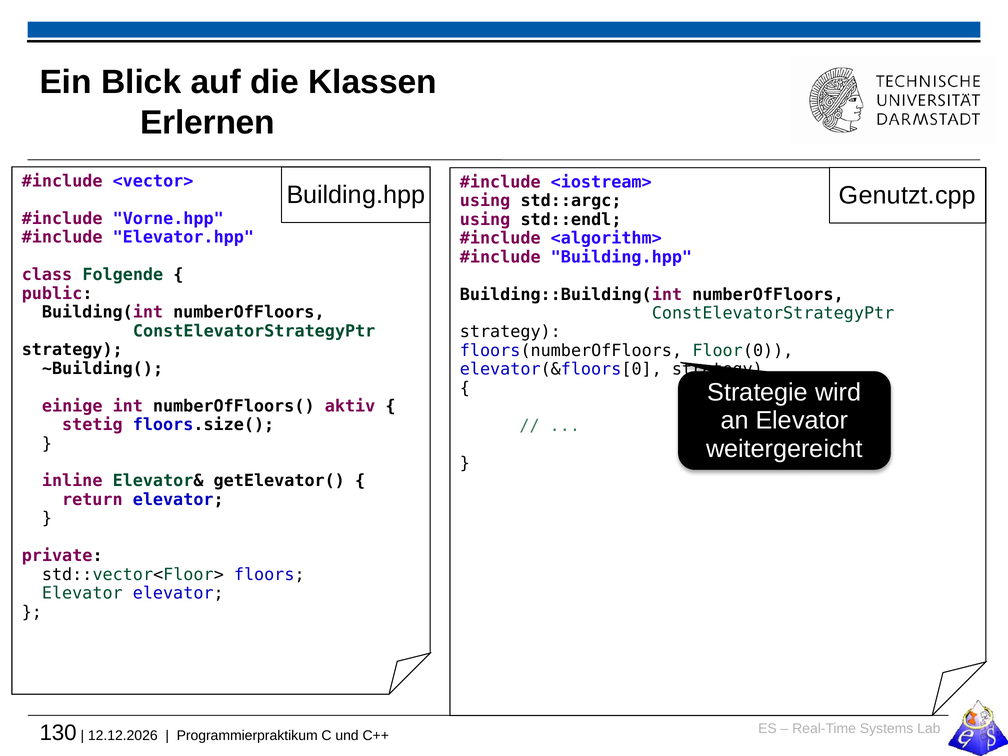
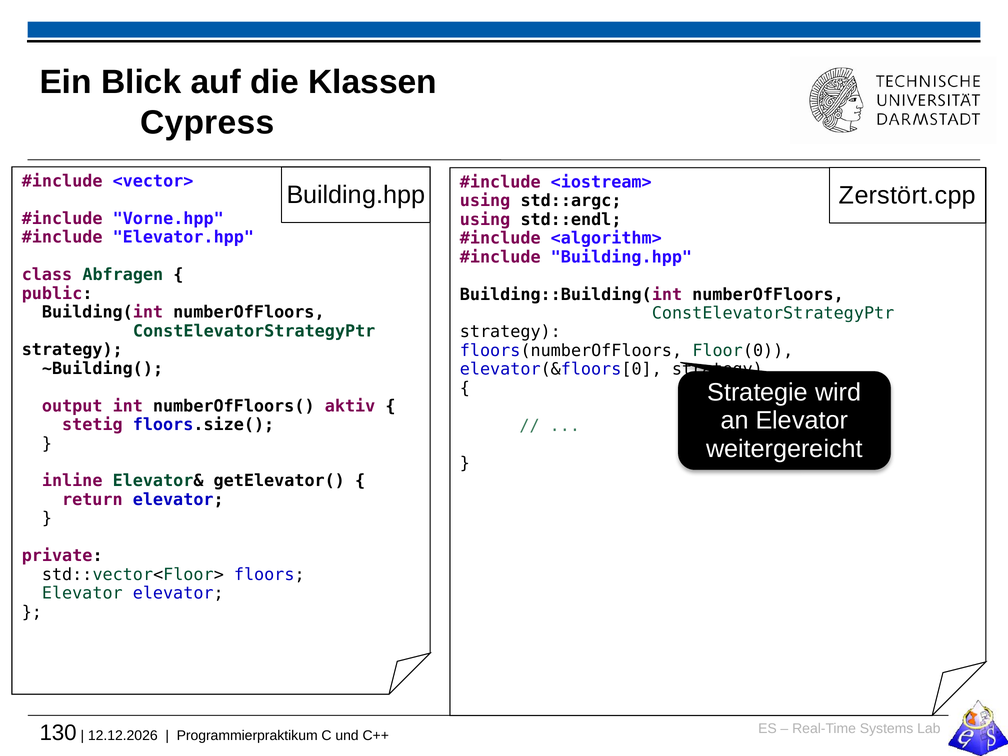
Erlernen: Erlernen -> Cypress
Genutzt.cpp: Genutzt.cpp -> Zerstört.cpp
Folgende: Folgende -> Abfragen
einige: einige -> output
